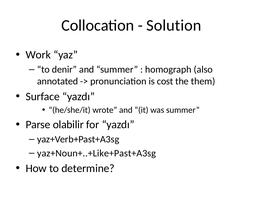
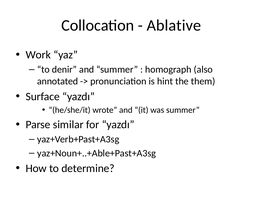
Solution: Solution -> Ablative
cost: cost -> hint
olabilir: olabilir -> similar
yaz+Noun+..+Like+Past+A3sg: yaz+Noun+..+Like+Past+A3sg -> yaz+Noun+..+Able+Past+A3sg
